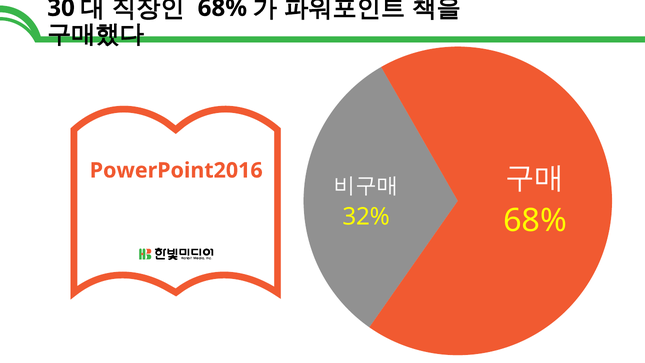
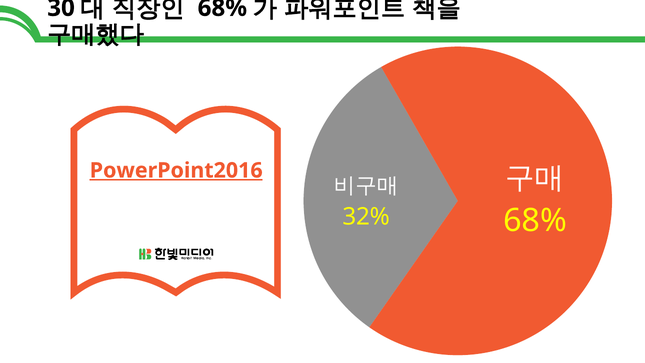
PowerPoint2016 underline: none -> present
